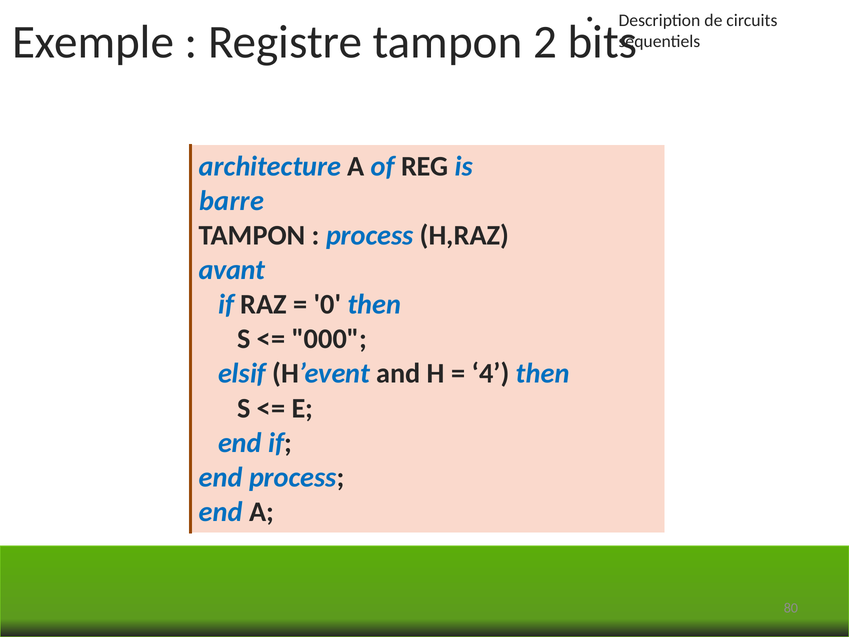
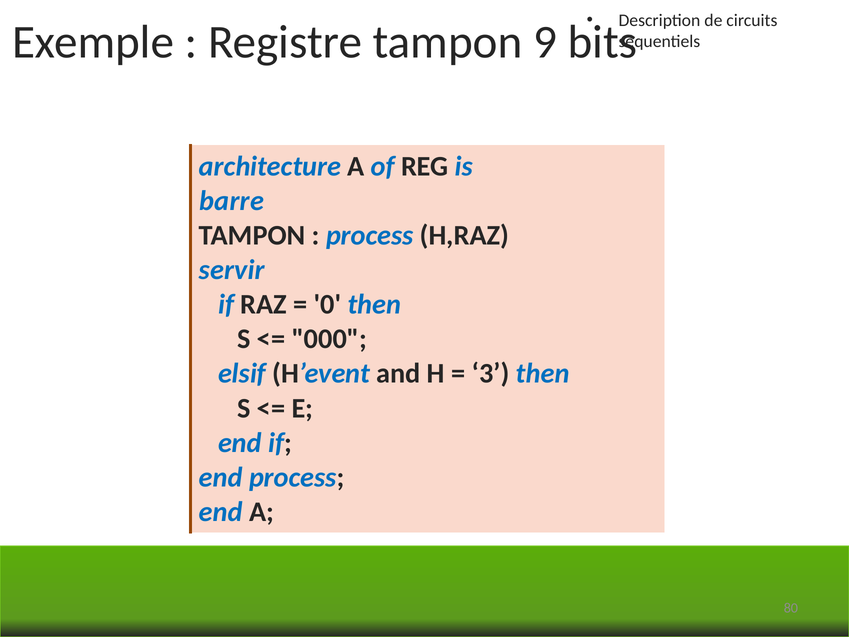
2: 2 -> 9
avant: avant -> servir
4: 4 -> 3
